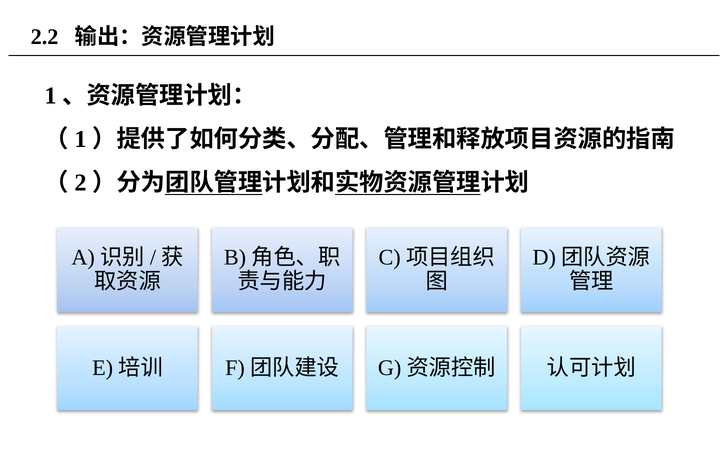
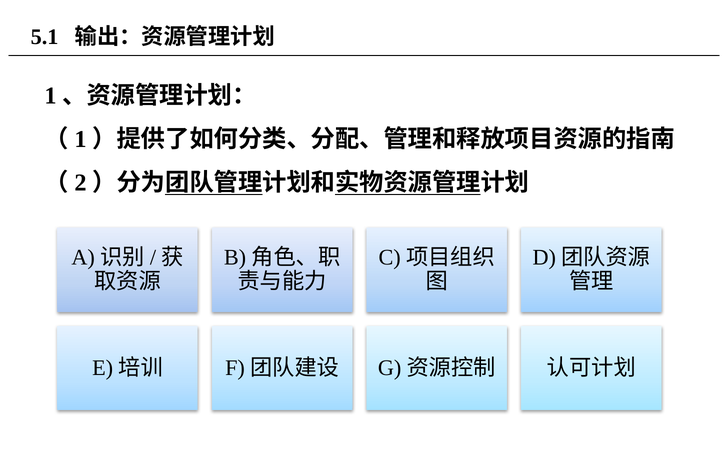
2.2: 2.2 -> 5.1
